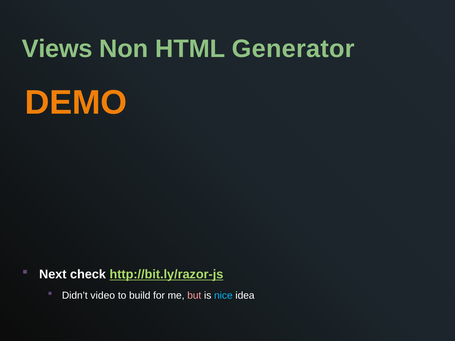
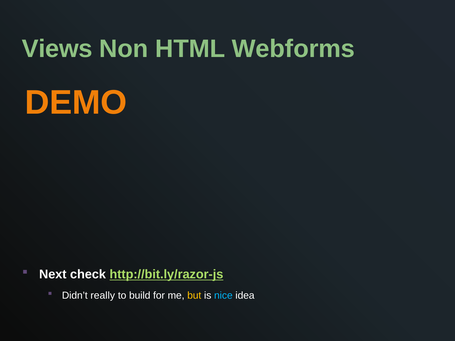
Generator: Generator -> Webforms
video: video -> really
but colour: pink -> yellow
